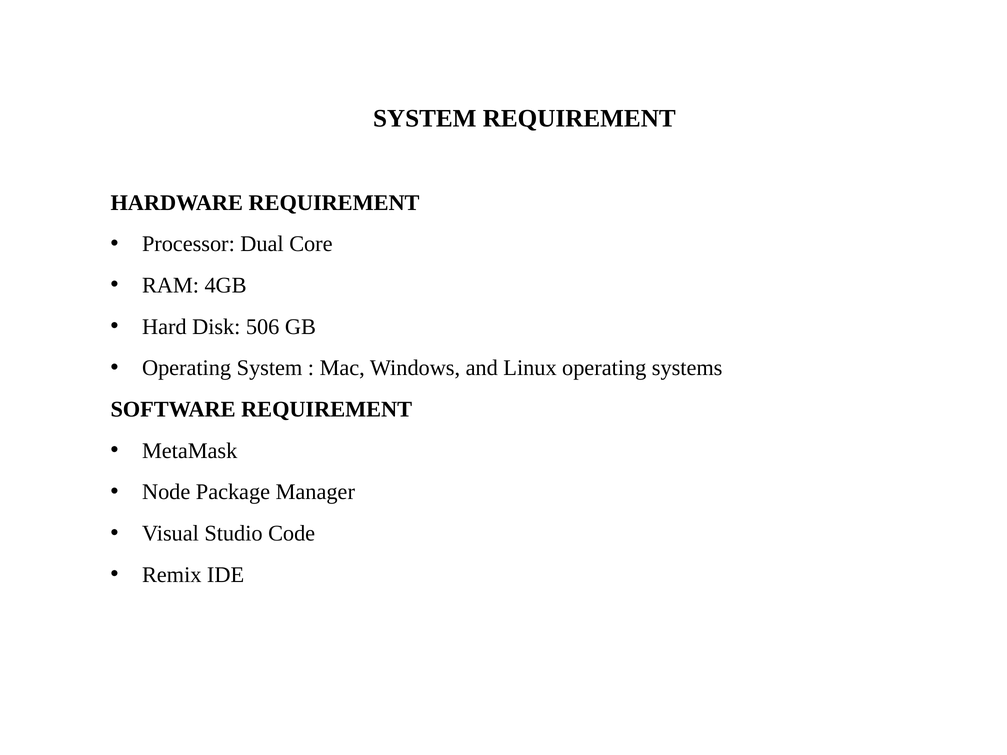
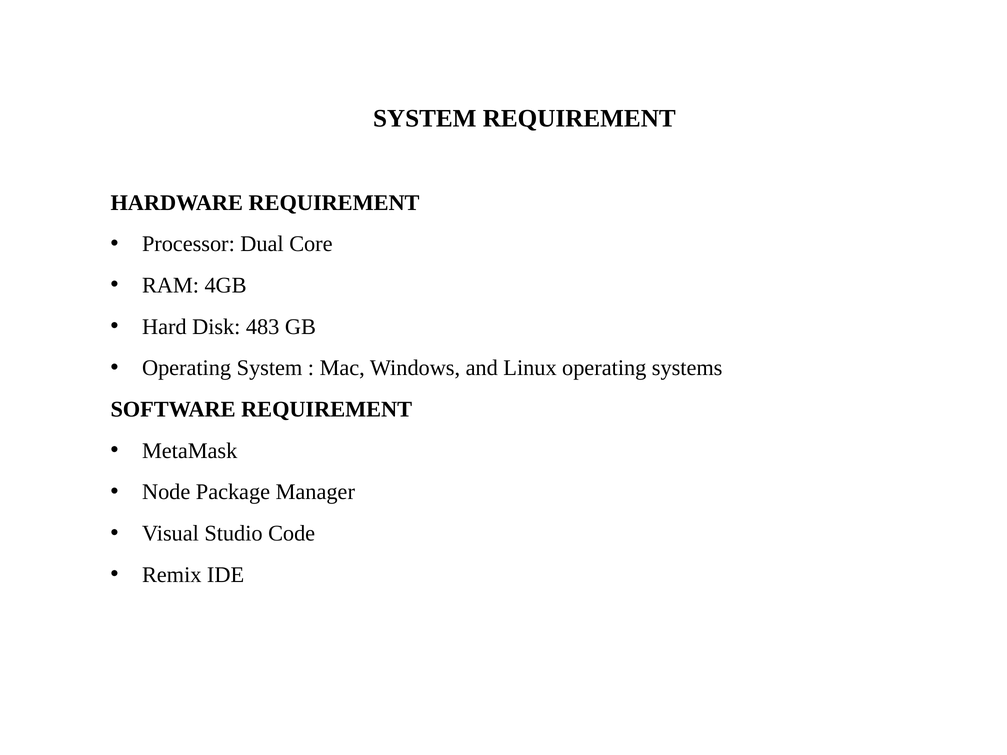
506: 506 -> 483
